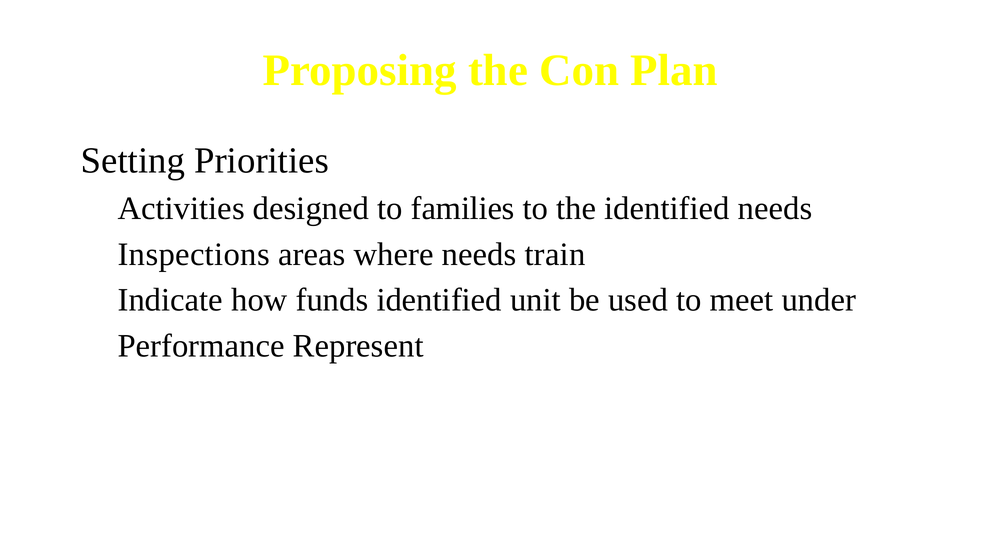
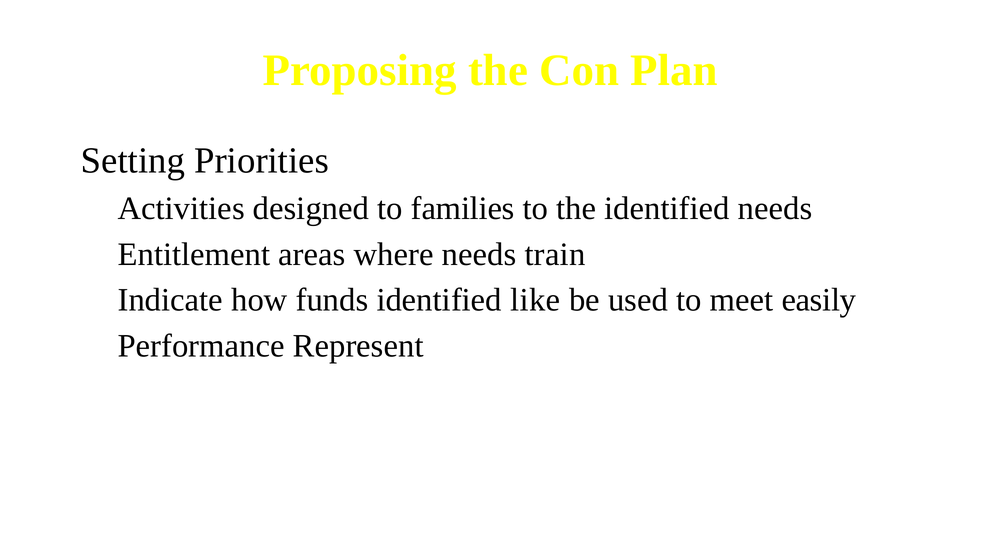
Inspections: Inspections -> Entitlement
unit: unit -> like
under: under -> easily
